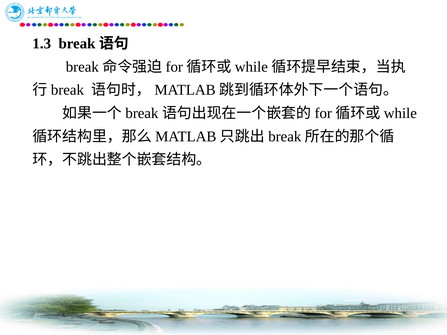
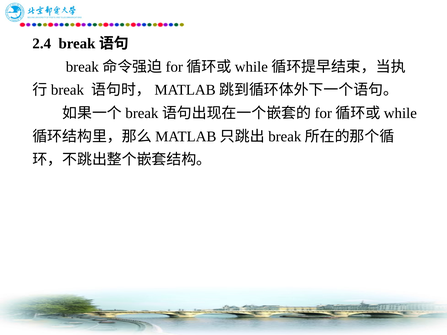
1.3: 1.3 -> 2.4
